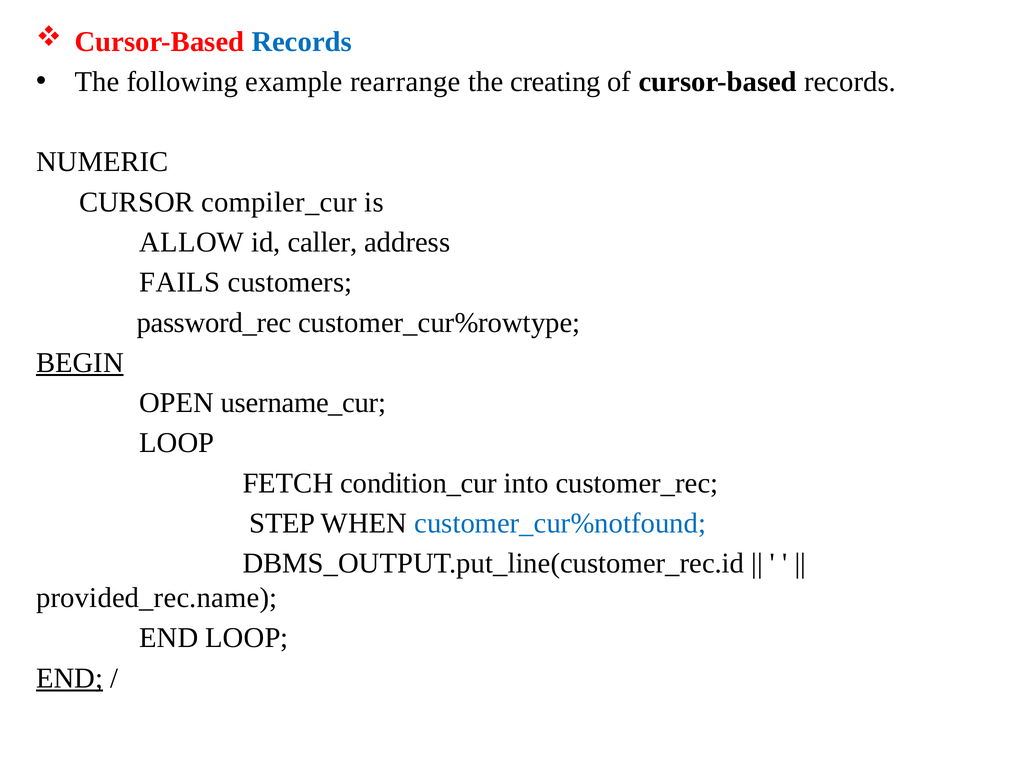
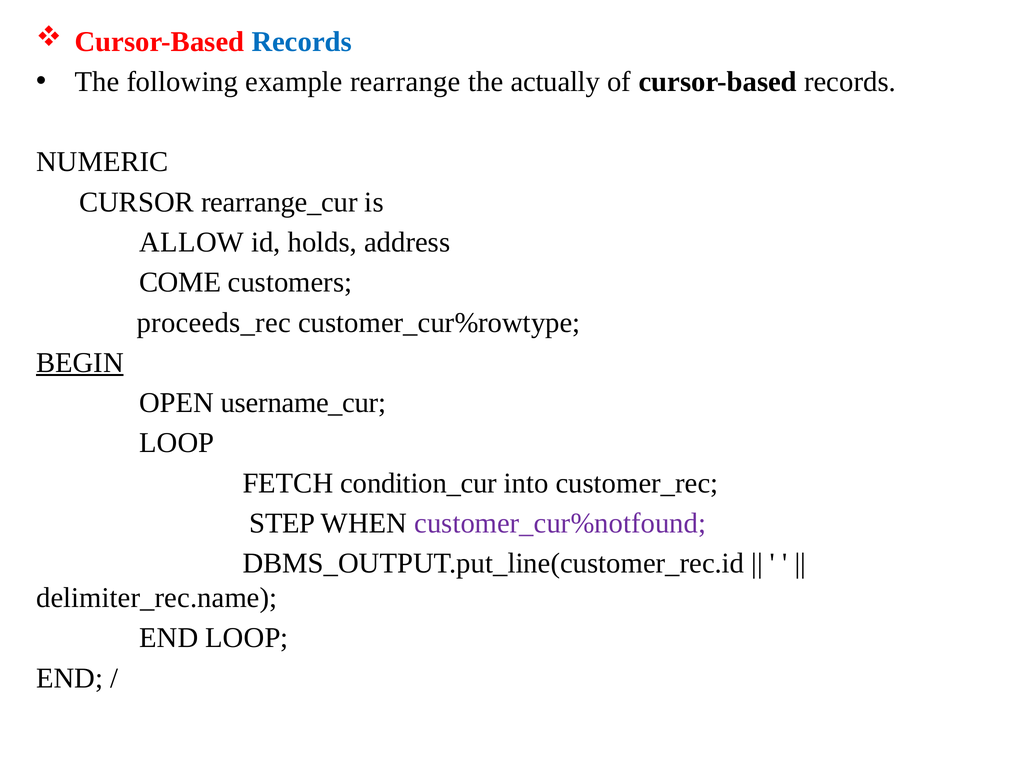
creating: creating -> actually
compiler_cur: compiler_cur -> rearrange_cur
caller: caller -> holds
FAILS: FAILS -> COME
password_rec: password_rec -> proceeds_rec
customer_cur%notfound colour: blue -> purple
provided_rec.name: provided_rec.name -> delimiter_rec.name
END at (70, 678) underline: present -> none
